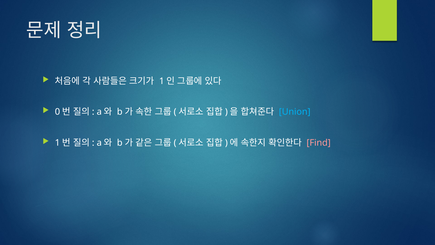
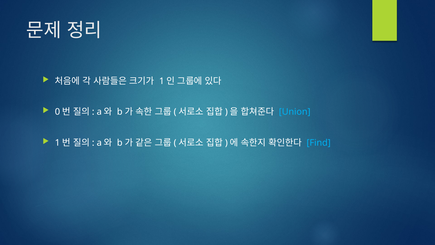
Find colour: pink -> light blue
